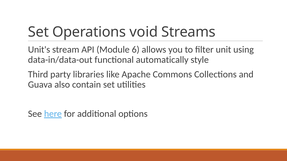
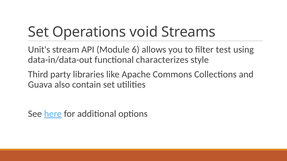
unit: unit -> test
automatically: automatically -> characterizes
